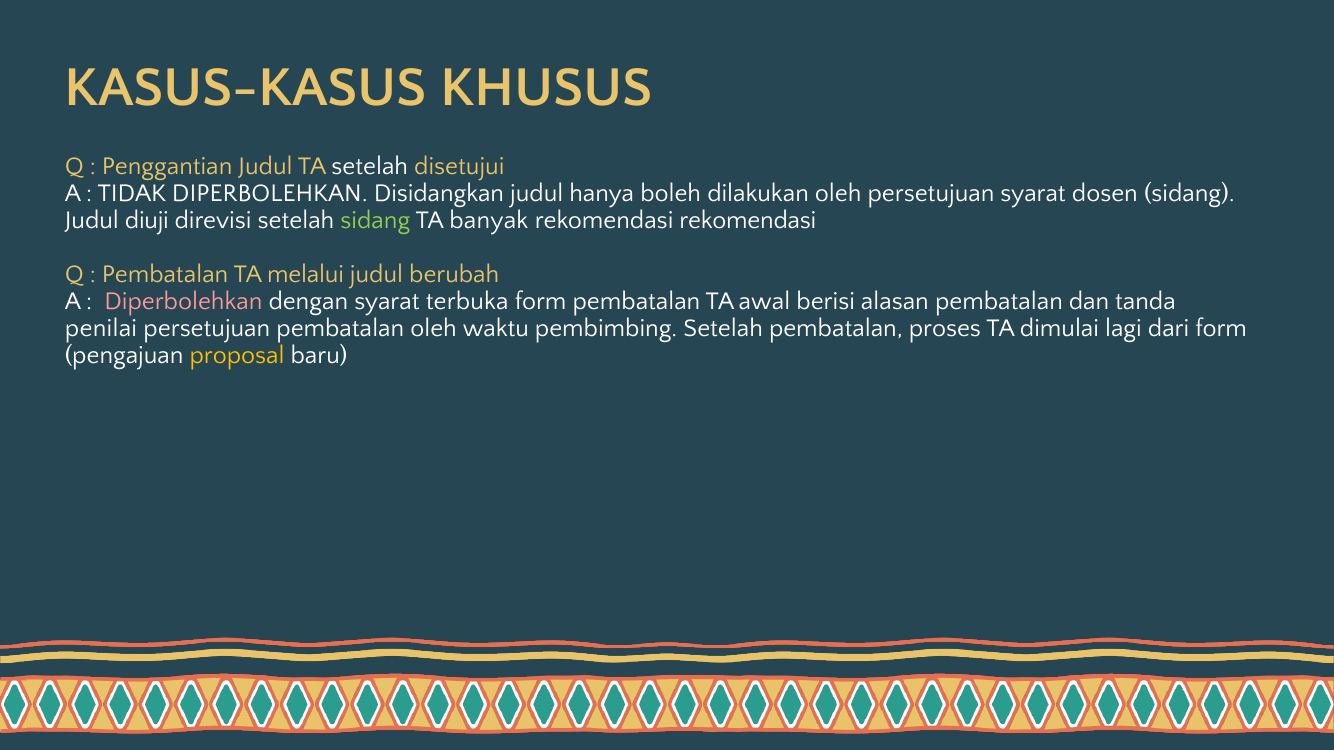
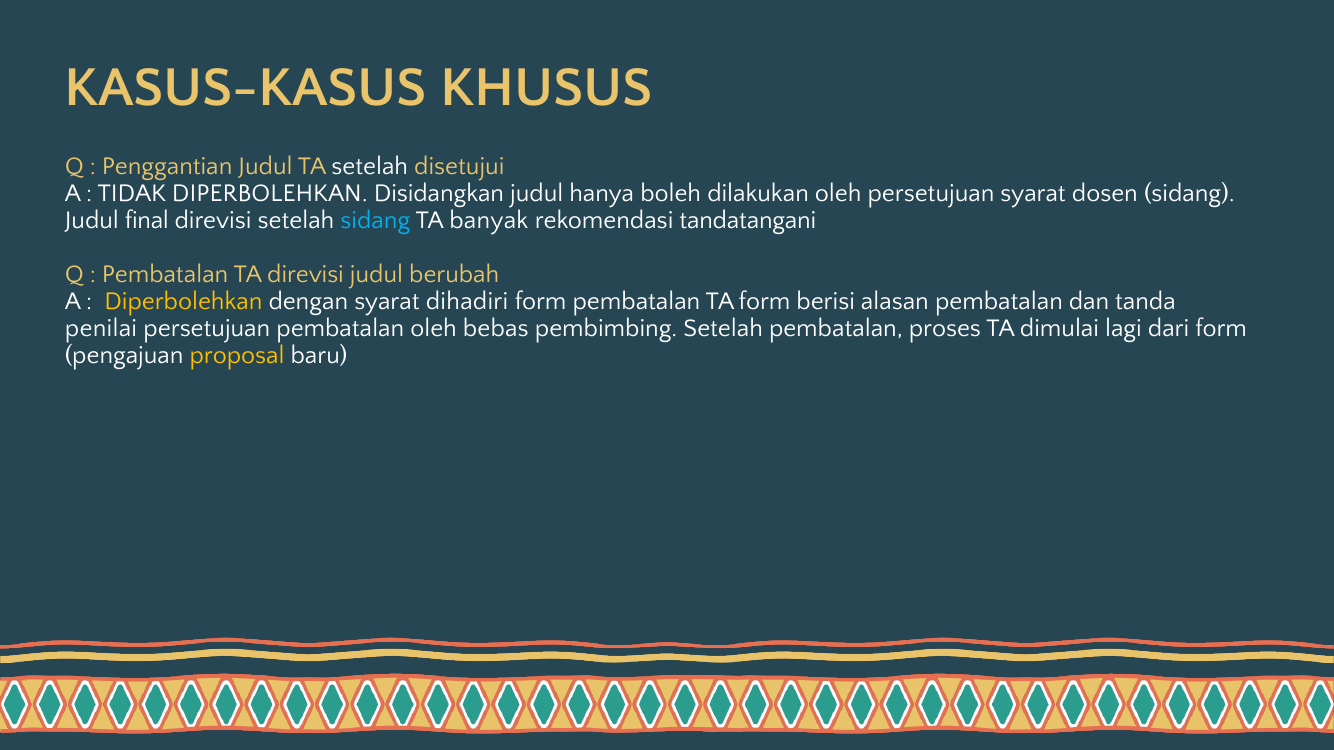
diuji: diuji -> final
sidang at (375, 220) colour: light green -> light blue
rekomendasi rekomendasi: rekomendasi -> tandatangani
TA melalui: melalui -> direvisi
Diperbolehkan at (183, 301) colour: pink -> yellow
terbuka: terbuka -> dihadiri
TA awal: awal -> form
waktu: waktu -> bebas
